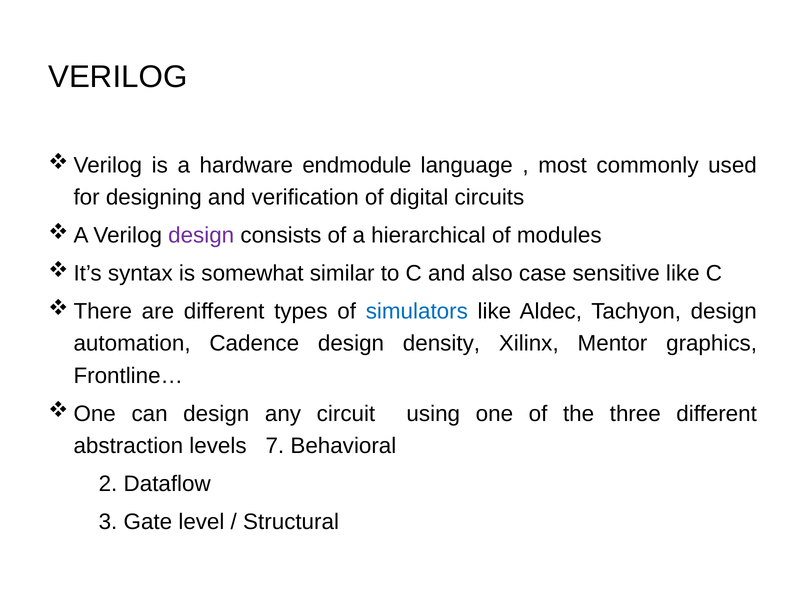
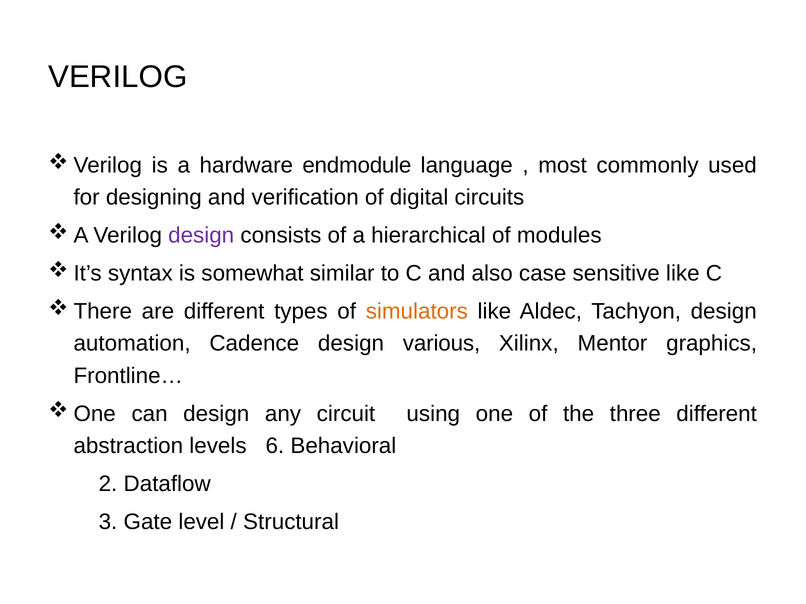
simulators colour: blue -> orange
density: density -> various
7: 7 -> 6
